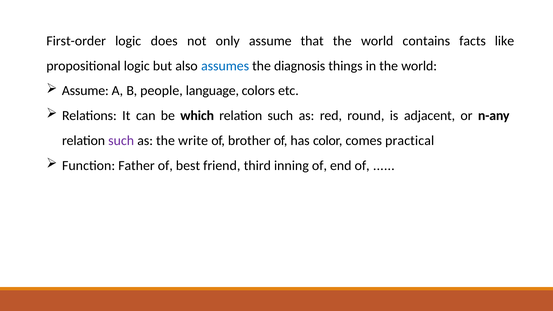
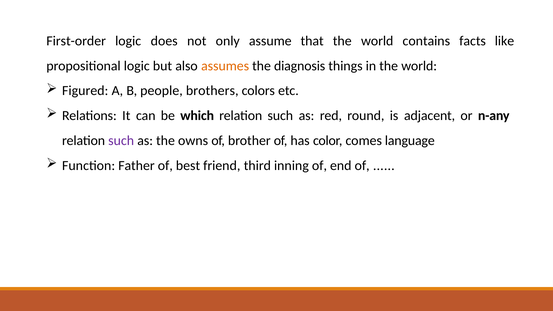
assumes colour: blue -> orange
Assume at (85, 91): Assume -> Figured
language: language -> brothers
write: write -> owns
practical: practical -> language
